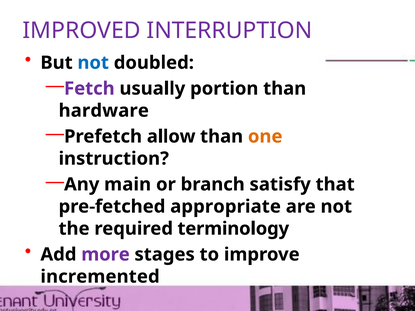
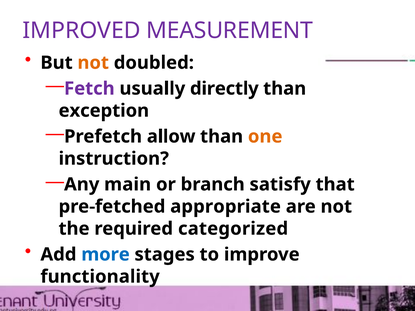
INTERRUPTION: INTERRUPTION -> MEASUREMENT
not at (93, 63) colour: blue -> orange
portion: portion -> directly
hardware: hardware -> exception
terminology: terminology -> categorized
more colour: purple -> blue
incremented: incremented -> functionality
